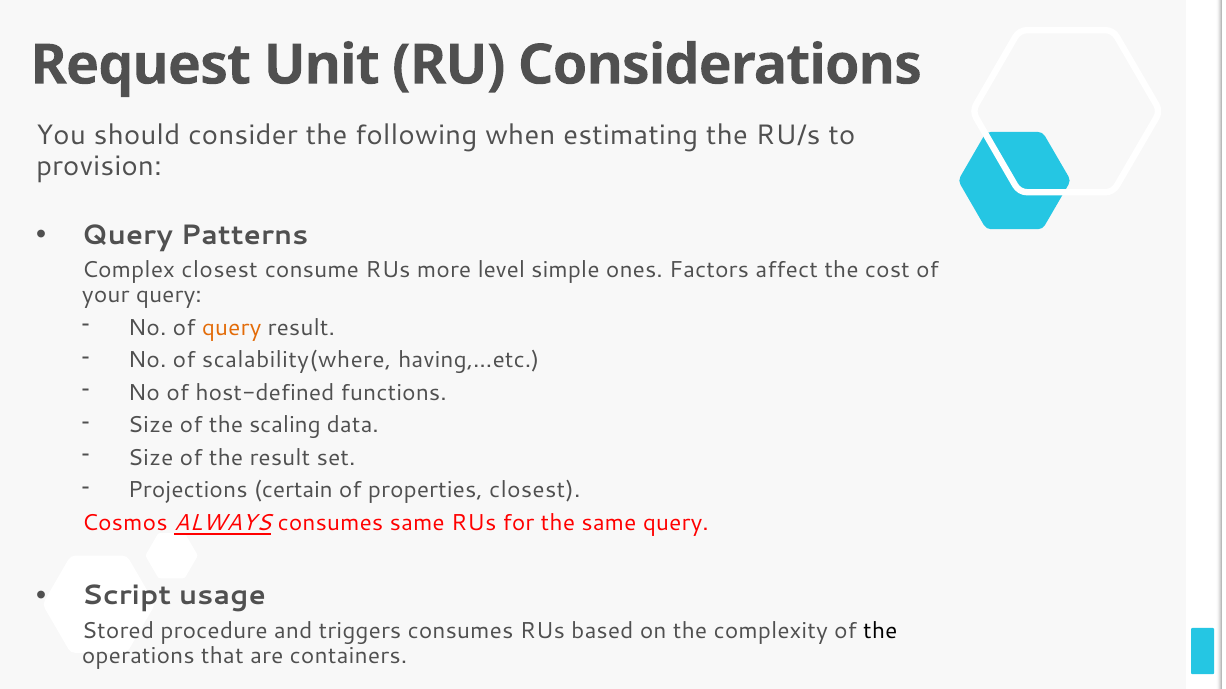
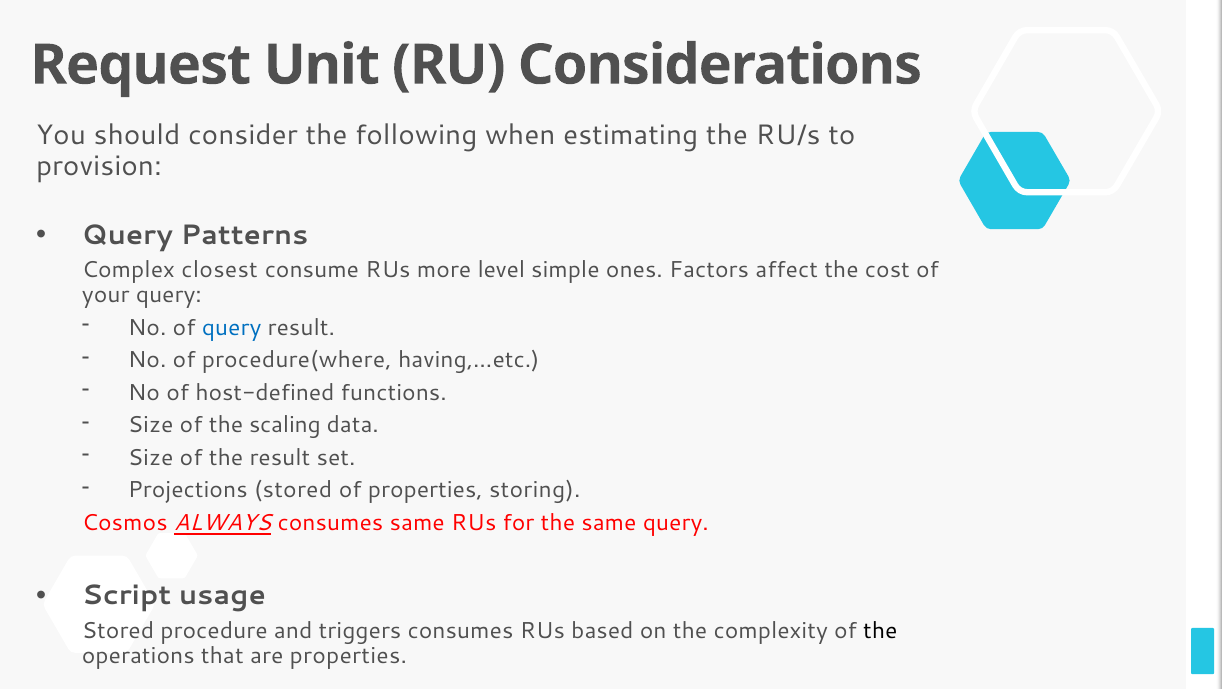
query at (232, 328) colour: orange -> blue
scalability(where: scalability(where -> procedure(where
Projections certain: certain -> stored
properties closest: closest -> storing
are containers: containers -> properties
